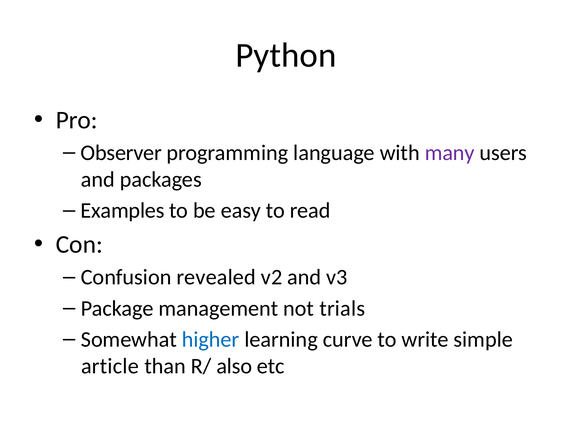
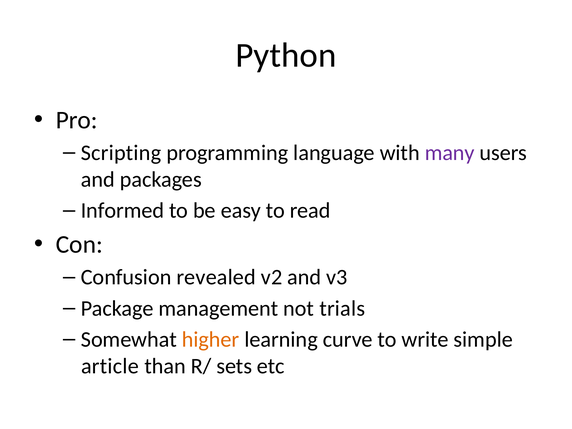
Observer: Observer -> Scripting
Examples: Examples -> Informed
higher colour: blue -> orange
also: also -> sets
